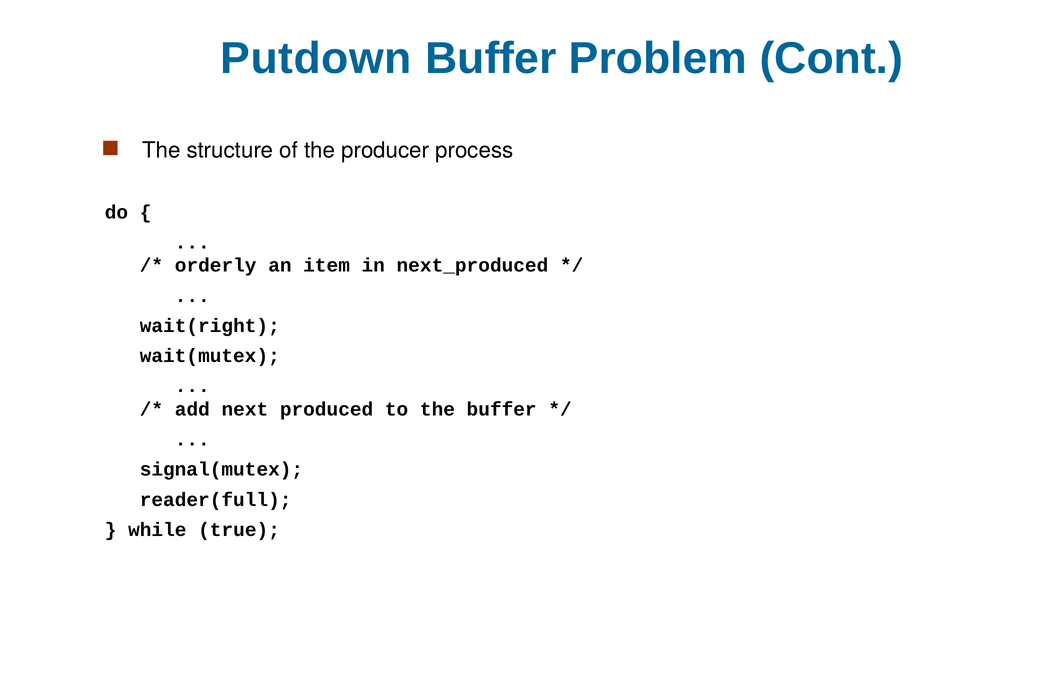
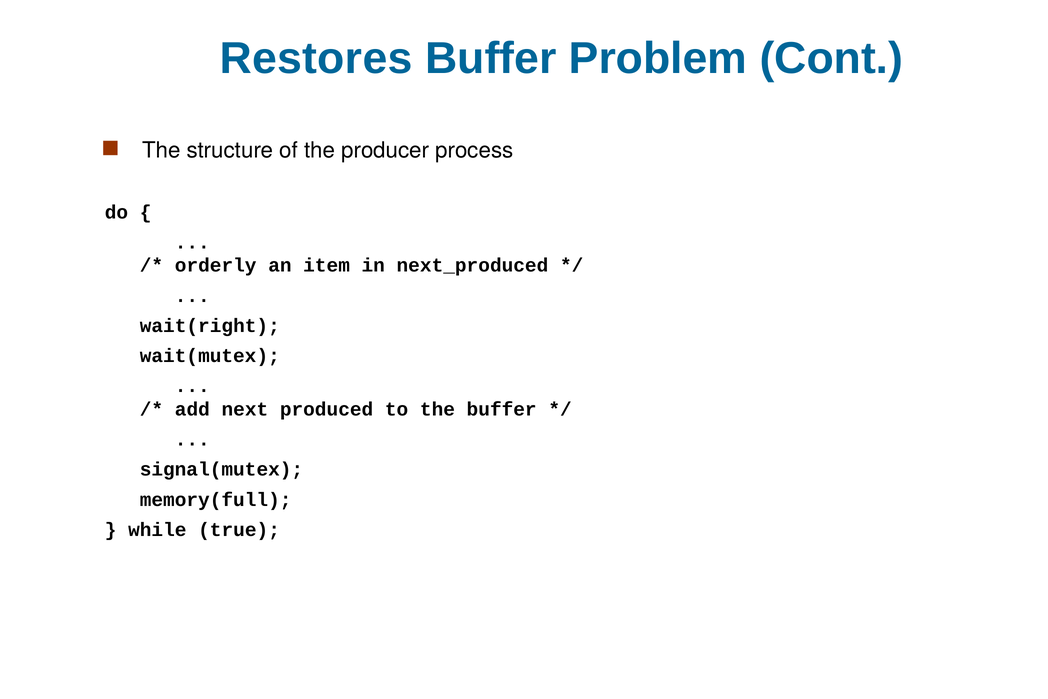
Putdown: Putdown -> Restores
reader(full: reader(full -> memory(full
